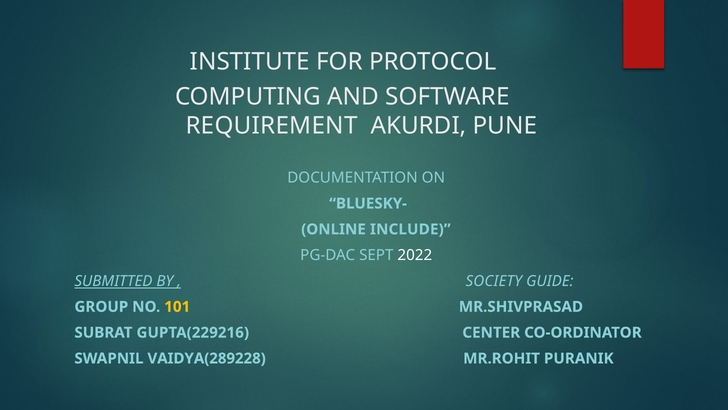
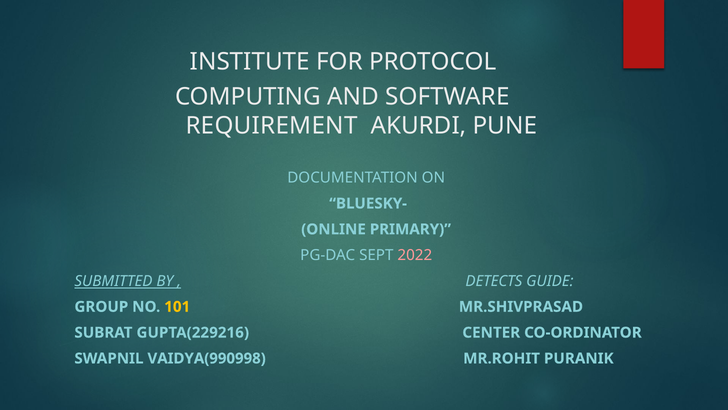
INCLUDE: INCLUDE -> PRIMARY
2022 colour: white -> pink
SOCIETY: SOCIETY -> DETECTS
VAIDYA(289228: VAIDYA(289228 -> VAIDYA(990998
